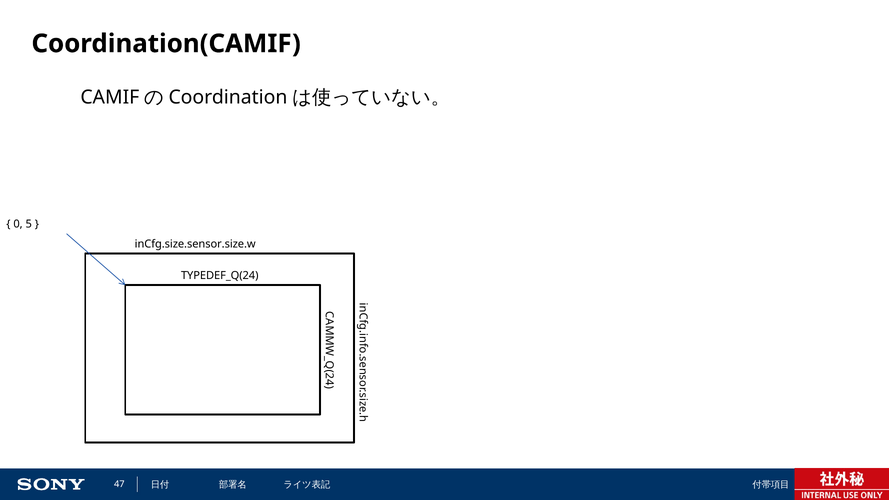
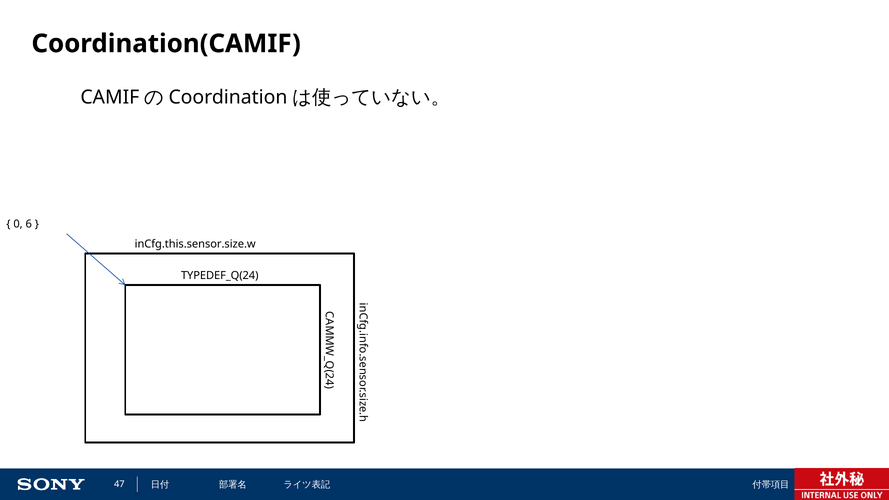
5: 5 -> 6
inCfg.size.sensor.size.w: inCfg.size.sensor.size.w -> inCfg.this.sensor.size.w
